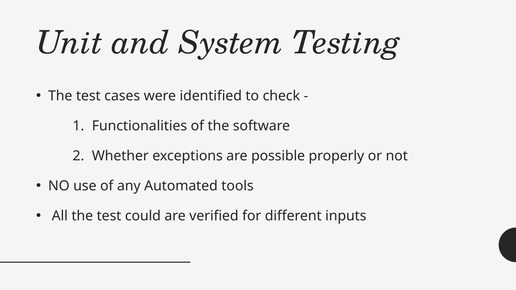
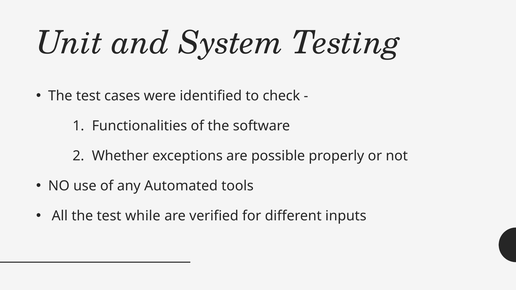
could: could -> while
